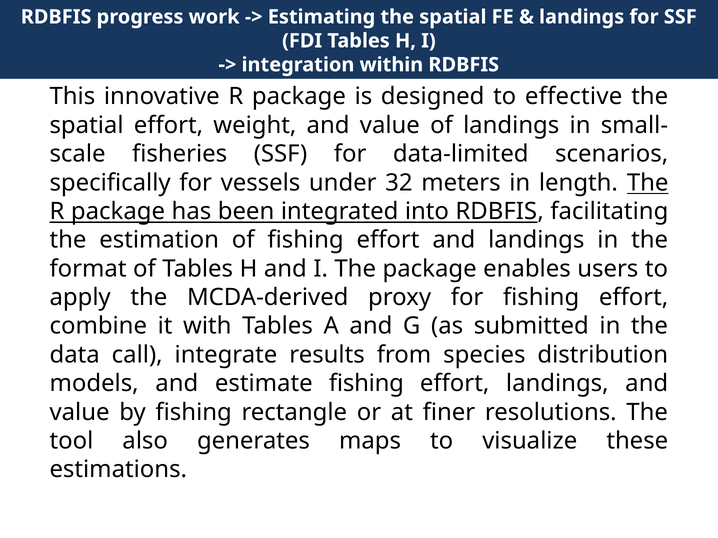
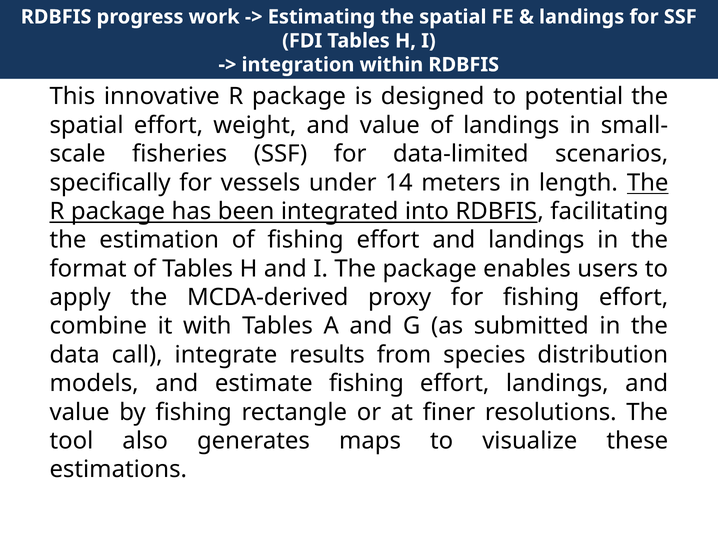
effective: effective -> potential
32: 32 -> 14
